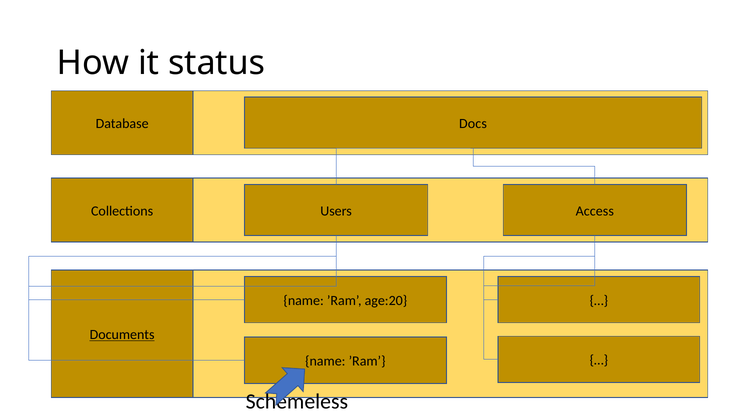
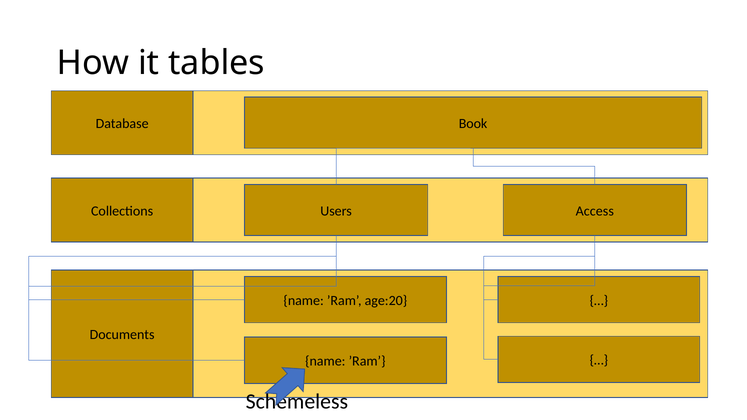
status: status -> tables
Docs: Docs -> Book
Documents underline: present -> none
